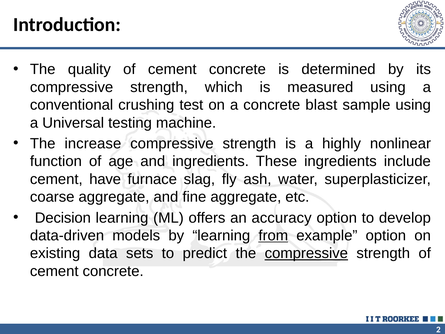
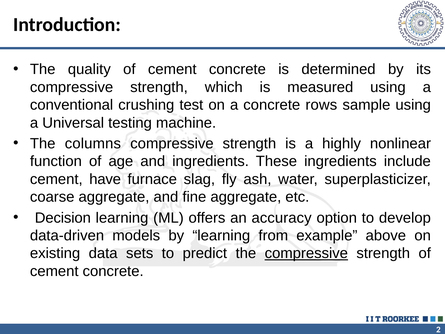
blast: blast -> rows
increase: increase -> columns
from underline: present -> none
example option: option -> above
